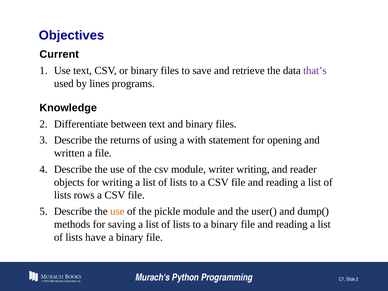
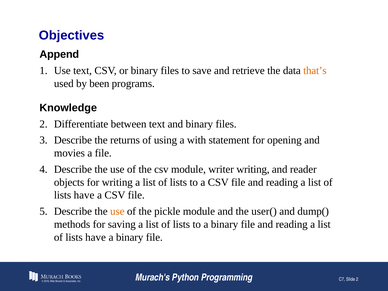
Current: Current -> Append
that’s colour: purple -> orange
lines: lines -> been
written: written -> movies
rows at (84, 195): rows -> have
